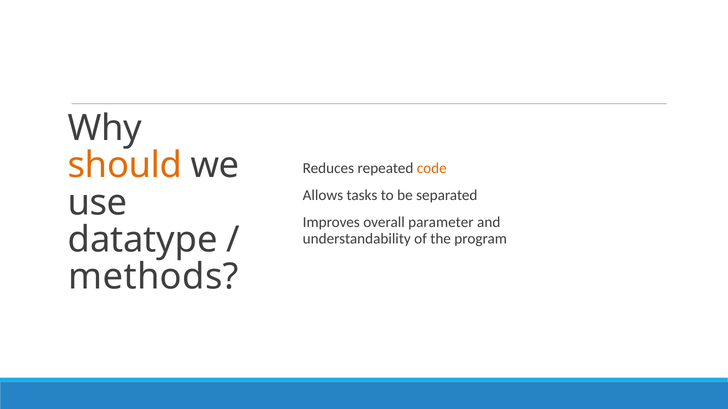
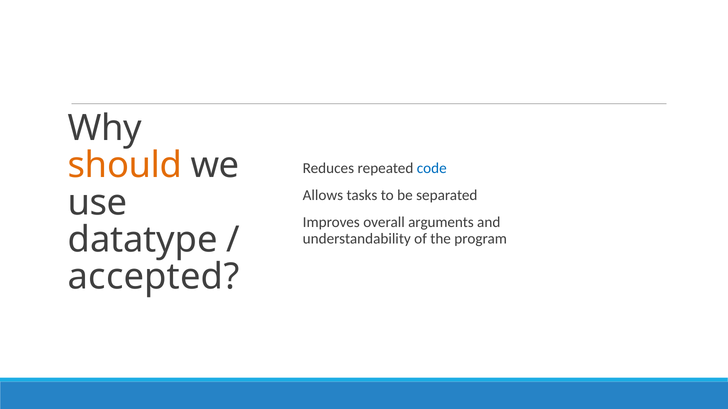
code colour: orange -> blue
parameter: parameter -> arguments
methods: methods -> accepted
